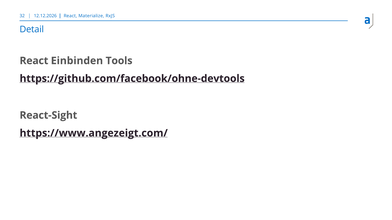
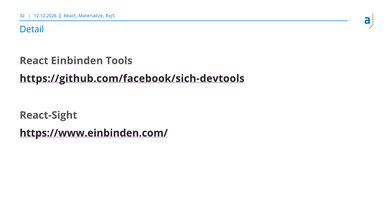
https://github.com/facebook/ohne-devtools: https://github.com/facebook/ohne-devtools -> https://github.com/facebook/sich-devtools
https://www.angezeigt.com/: https://www.angezeigt.com/ -> https://www.einbinden.com/
